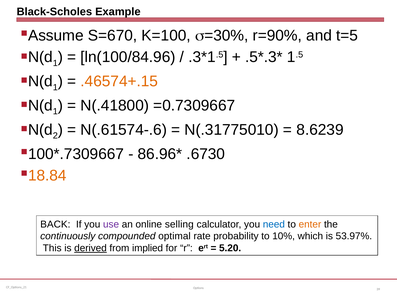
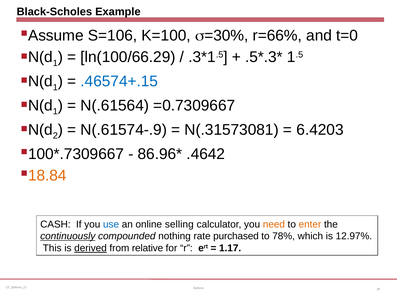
S=670: S=670 -> S=106
r=90%: r=90% -> r=66%
t=5: t=5 -> t=0
ln(100/84.96: ln(100/84.96 -> ln(100/66.29
.46574+.15 colour: orange -> blue
N(.41800: N(.41800 -> N(.61564
N(.61574-.6: N(.61574-.6 -> N(.61574-.9
N(.31775010: N(.31775010 -> N(.31573081
8.6239: 8.6239 -> 6.4203
.6730: .6730 -> .4642
BACK: BACK -> CASH
use colour: purple -> blue
need colour: blue -> orange
continuously underline: none -> present
optimal: optimal -> nothing
probability: probability -> purchased
10%: 10% -> 78%
53.97%: 53.97% -> 12.97%
implied: implied -> relative
5.20: 5.20 -> 1.17
